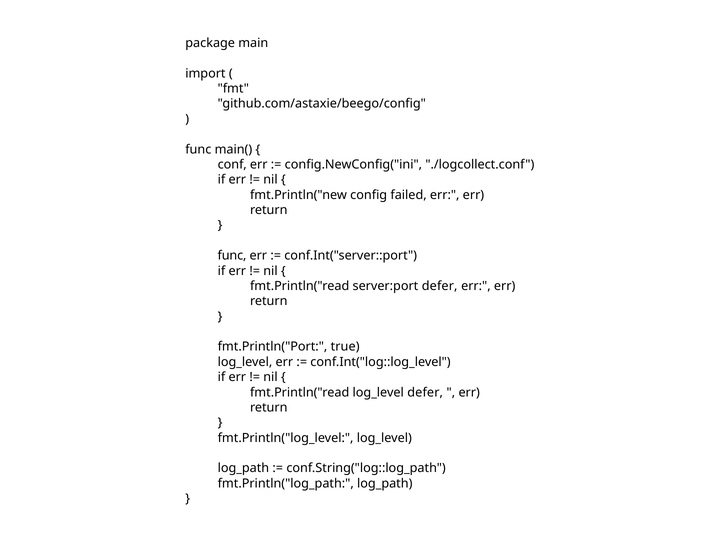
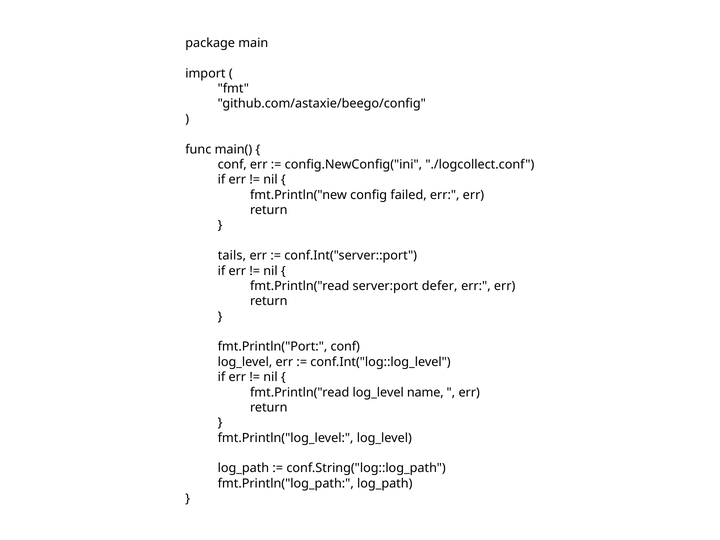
func at (232, 256): func -> tails
fmt.Println("Port true: true -> conf
log_level defer: defer -> name
